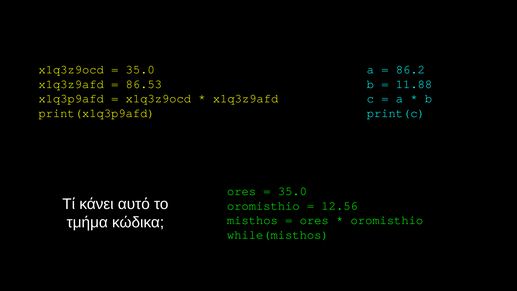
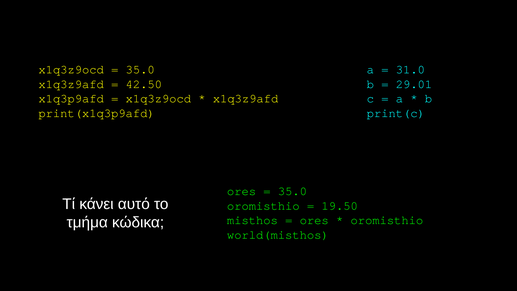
86.2: 86.2 -> 31.0
86.53: 86.53 -> 42.50
11.88: 11.88 -> 29.01
12.56: 12.56 -> 19.50
while(misthos: while(misthos -> world(misthos
